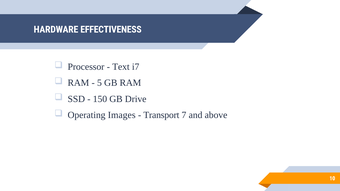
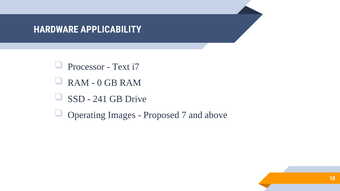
EFFECTIVENESS: EFFECTIVENESS -> APPLICABILITY
5: 5 -> 0
150: 150 -> 241
Transport: Transport -> Proposed
